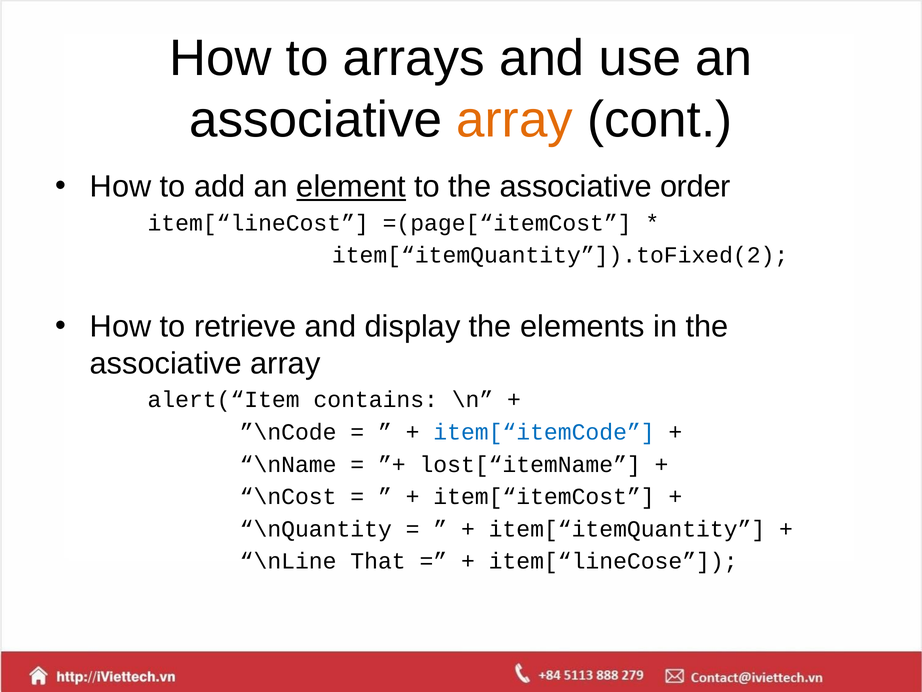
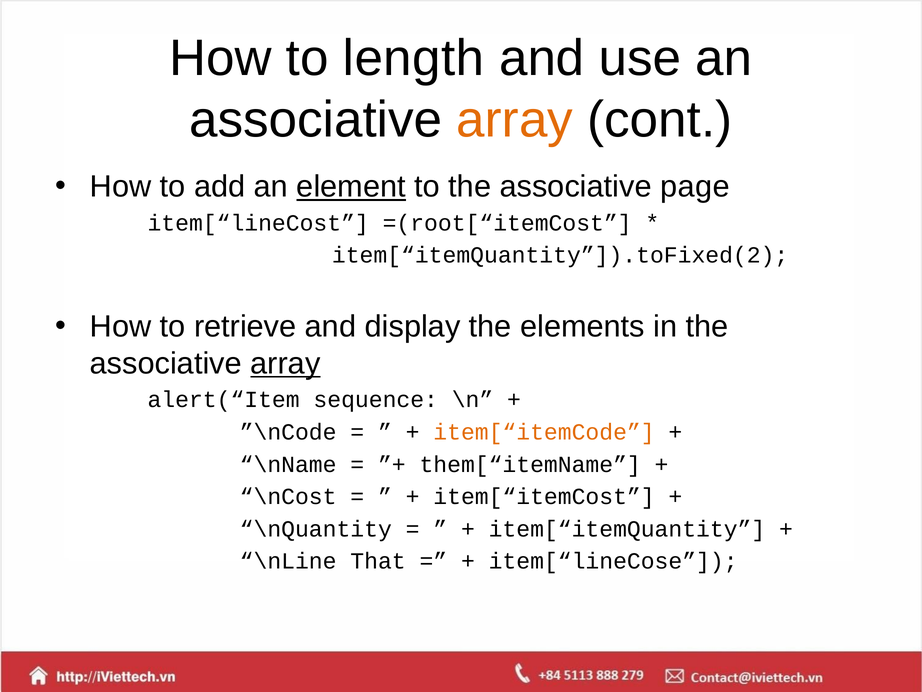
arrays: arrays -> length
order: order -> page
=(page[“itemCost: =(page[“itemCost -> =(root[“itemCost
array at (285, 363) underline: none -> present
contains: contains -> sequence
item[“itemCode colour: blue -> orange
lost[“itemName: lost[“itemName -> them[“itemName
